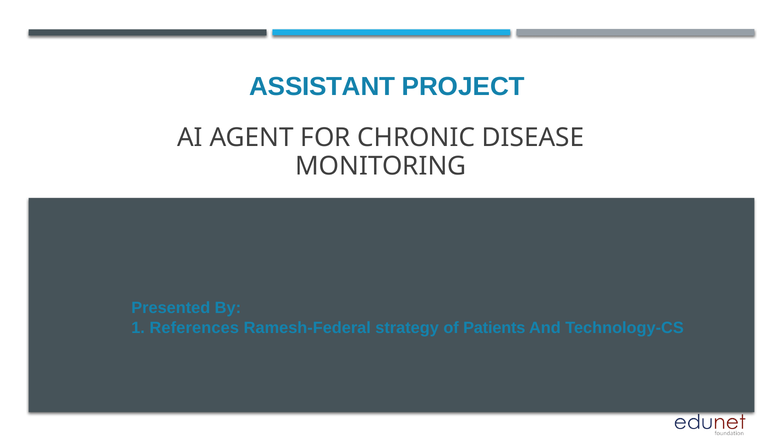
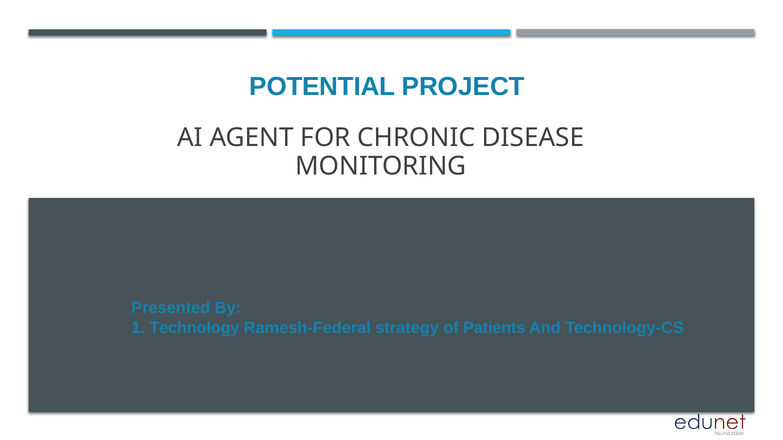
ASSISTANT: ASSISTANT -> POTENTIAL
References: References -> Technology
